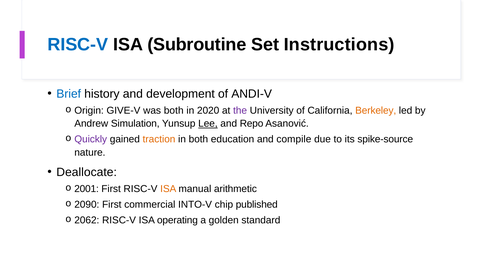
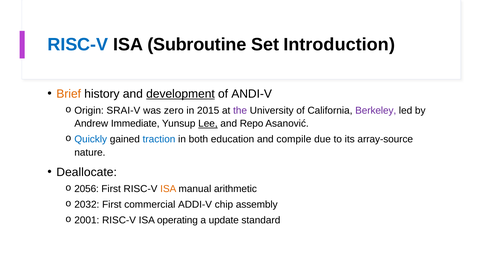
Instructions: Instructions -> Introduction
Brief colour: blue -> orange
development underline: none -> present
GIVE-V: GIVE-V -> SRAI-V
was both: both -> zero
2020: 2020 -> 2015
Berkeley colour: orange -> purple
Simulation: Simulation -> Immediate
Quickly colour: purple -> blue
traction colour: orange -> blue
spike-source: spike-source -> array-source
2001: 2001 -> 2056
2090: 2090 -> 2032
INTO-V: INTO-V -> ADDI-V
published: published -> assembly
2062: 2062 -> 2001
golden: golden -> update
